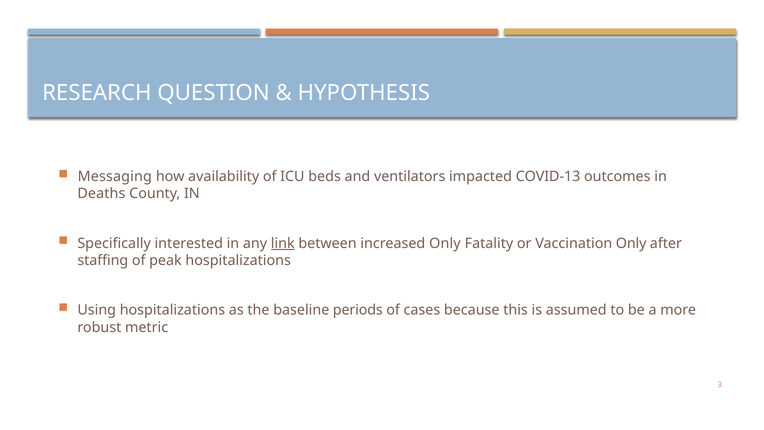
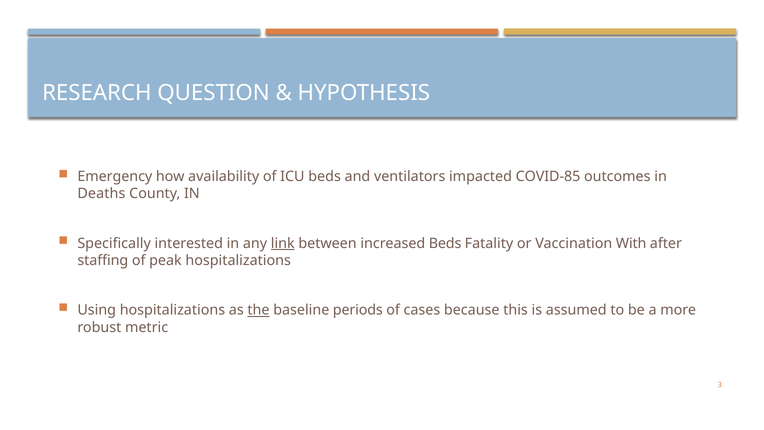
Messaging: Messaging -> Emergency
COVID-13: COVID-13 -> COVID-85
increased Only: Only -> Beds
Vaccination Only: Only -> With
the underline: none -> present
